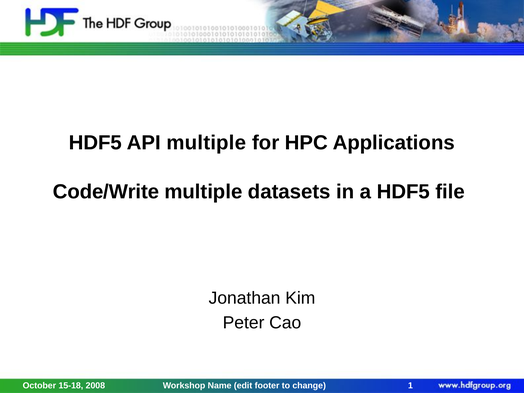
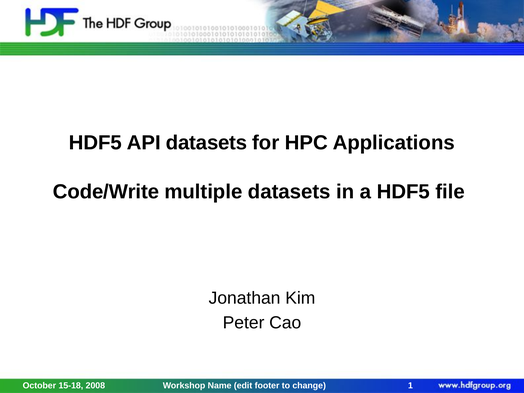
API multiple: multiple -> datasets
